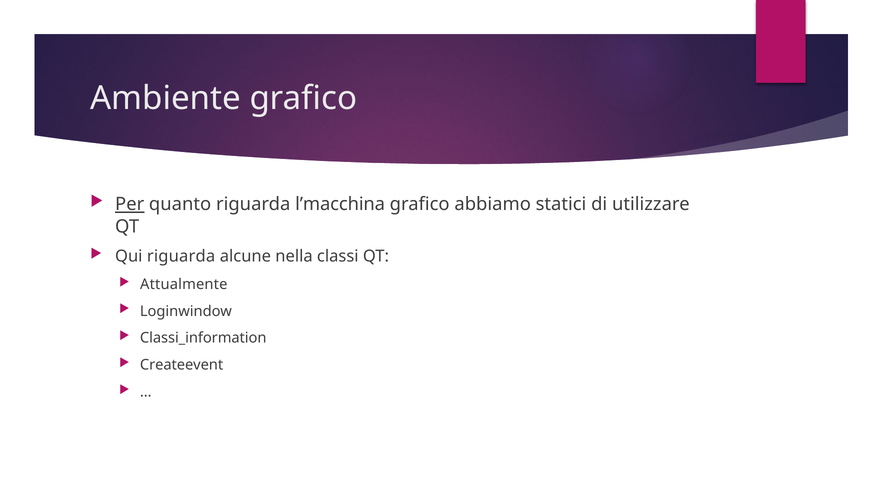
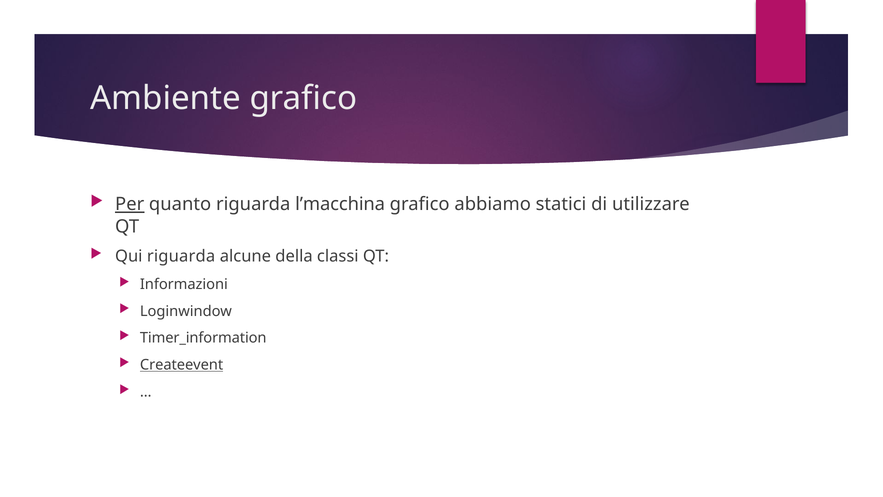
nella: nella -> della
Attualmente: Attualmente -> Informazioni
Classi_information: Classi_information -> Timer_information
Createevent underline: none -> present
